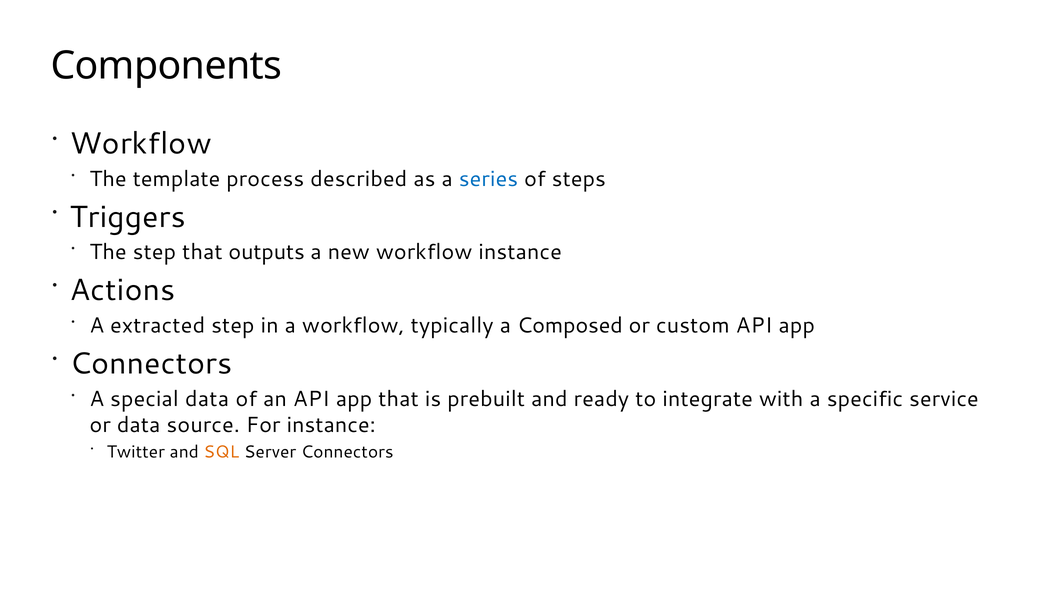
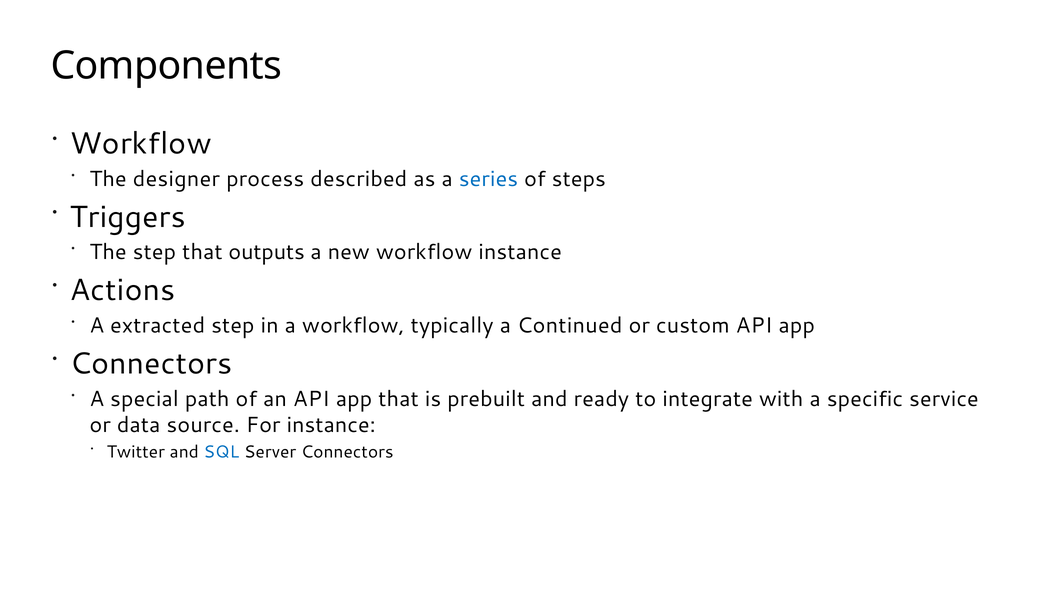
template: template -> designer
Composed: Composed -> Continued
special data: data -> path
SQL colour: orange -> blue
